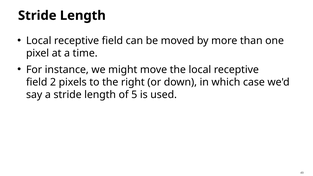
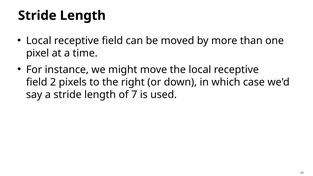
5: 5 -> 7
